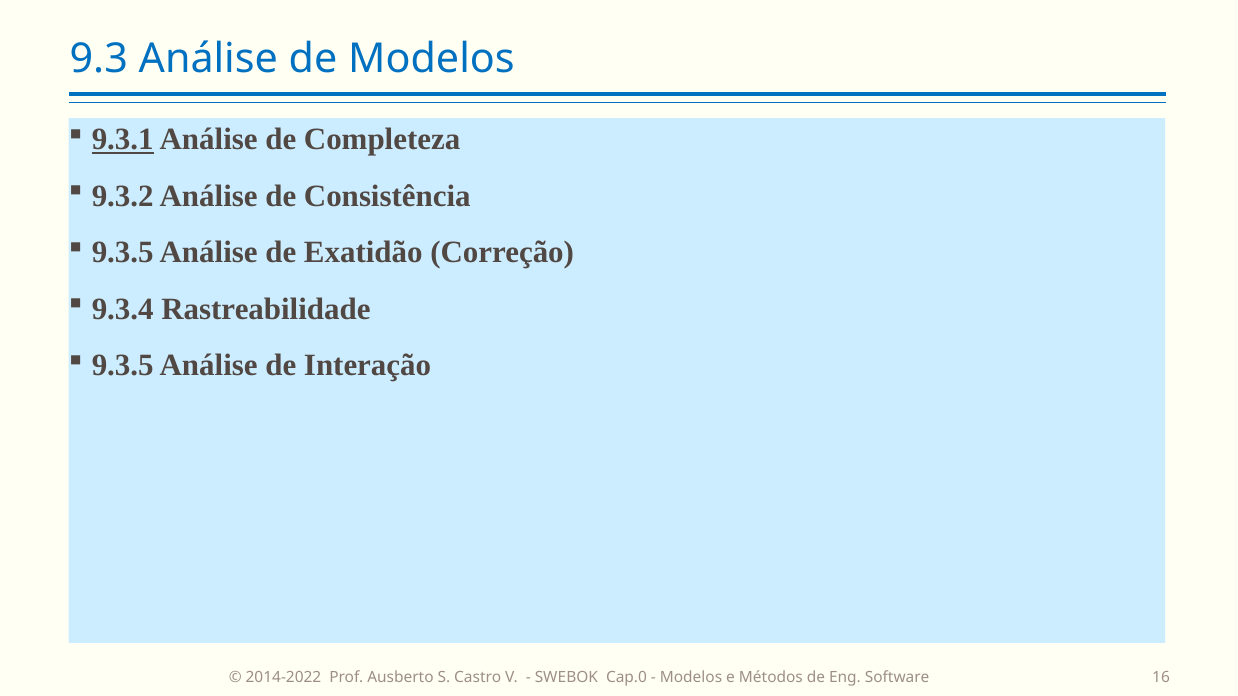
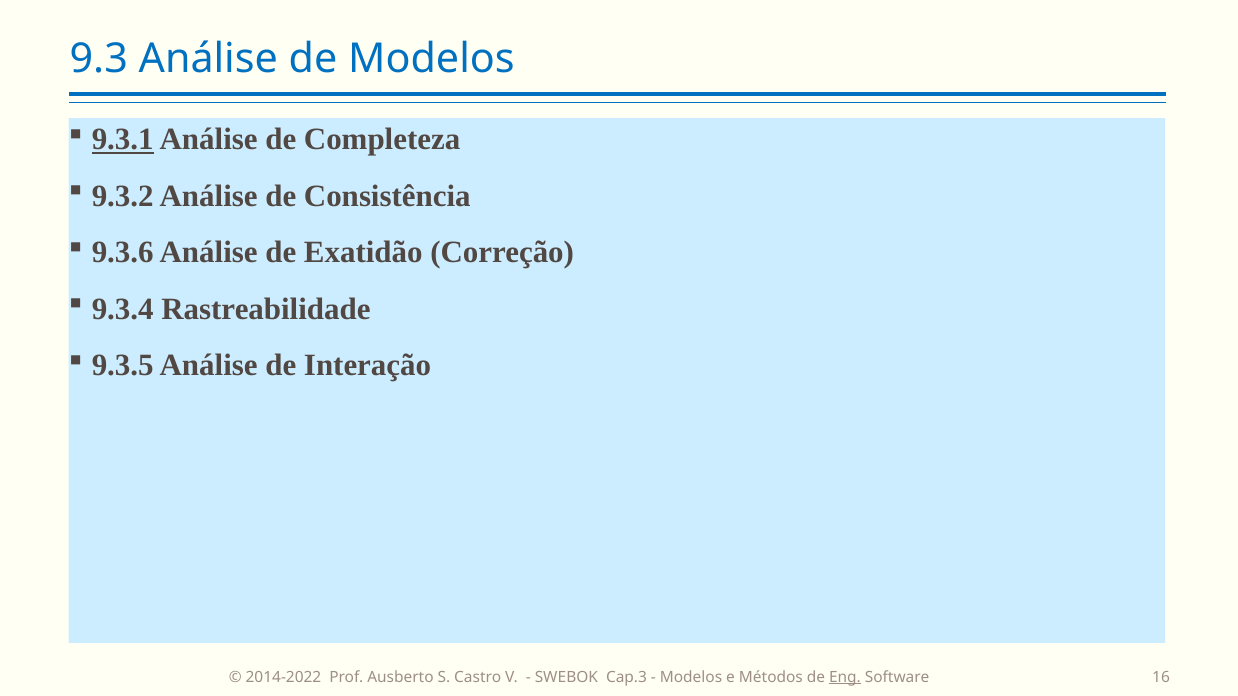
9.3.5 at (123, 253): 9.3.5 -> 9.3.6
Cap.0: Cap.0 -> Cap.3
Eng underline: none -> present
